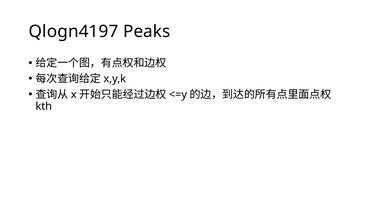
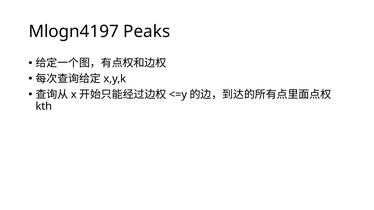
Qlogn4197: Qlogn4197 -> Mlogn4197
